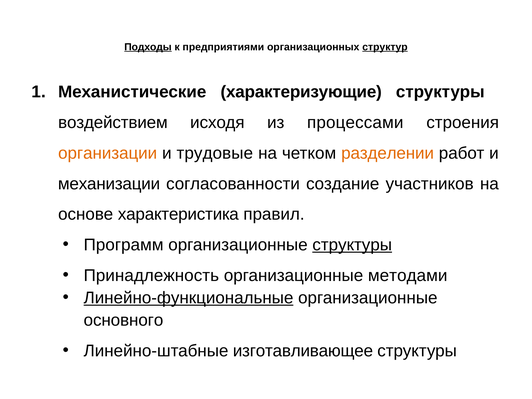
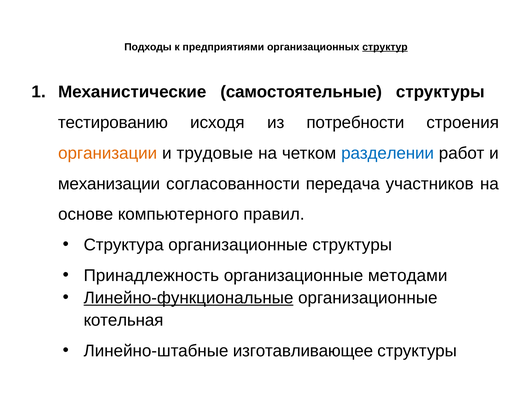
Подходы underline: present -> none
характеризующие: характеризующие -> самостоятельные
воздействием: воздействием -> тестированию
процессами: процессами -> потребности
разделении colour: orange -> blue
создание: создание -> передача
характеристика: характеристика -> компьютерного
Программ: Программ -> Структура
структуры at (352, 245) underline: present -> none
основного: основного -> котельная
